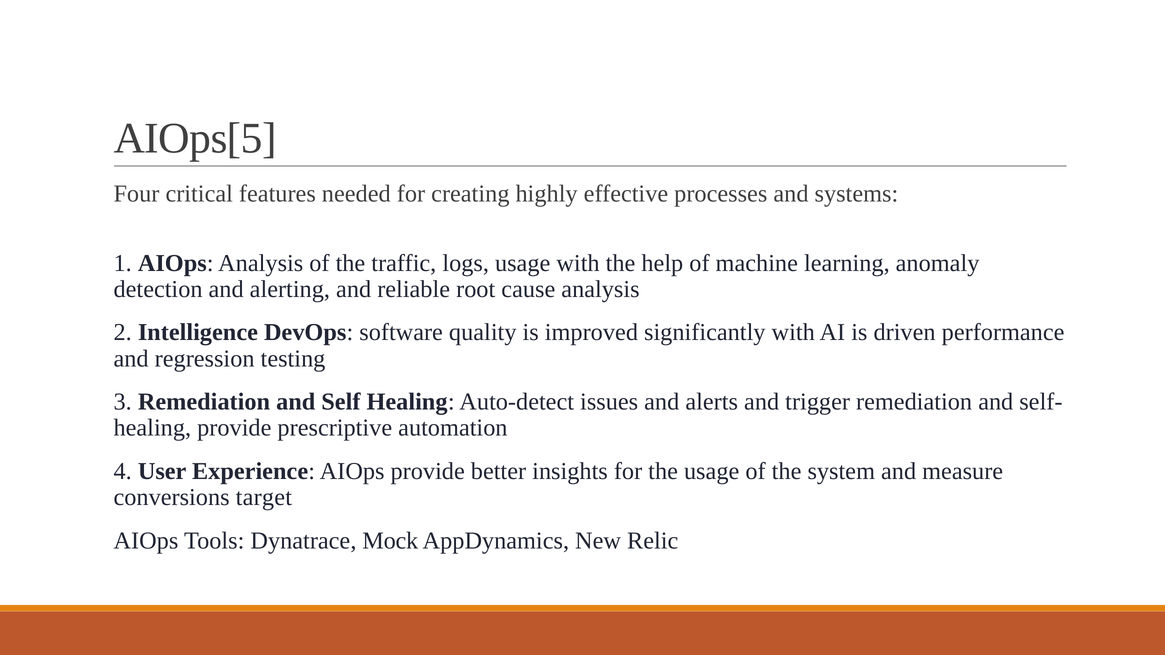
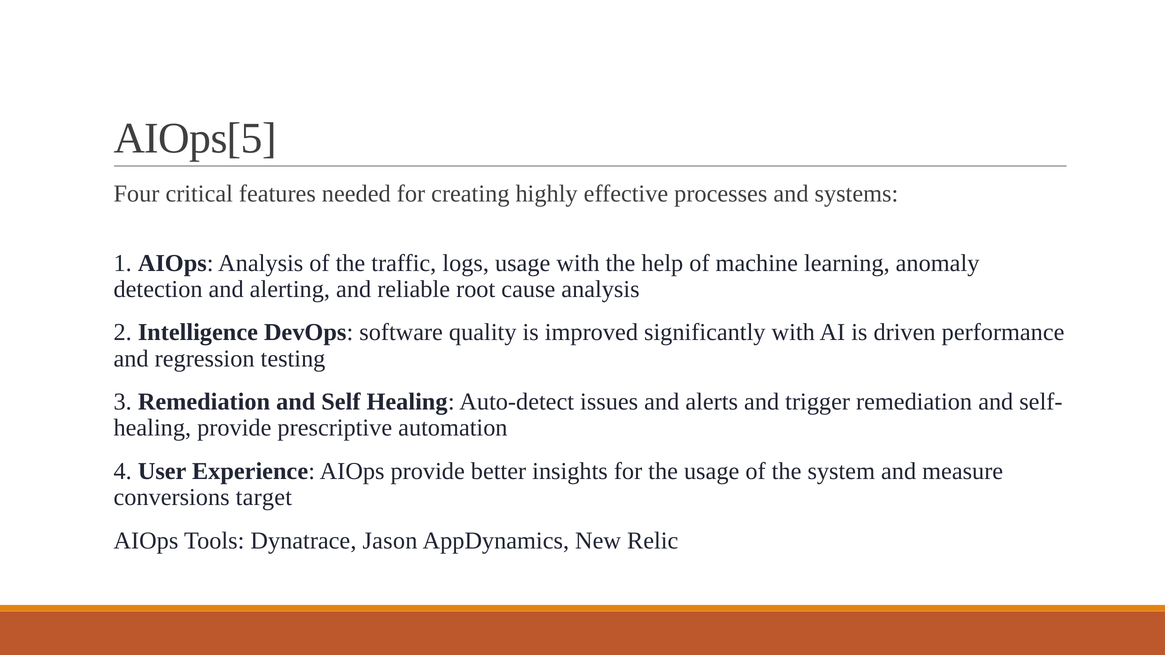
Mock: Mock -> Jason
